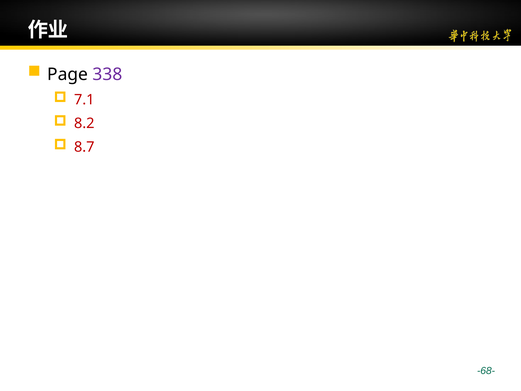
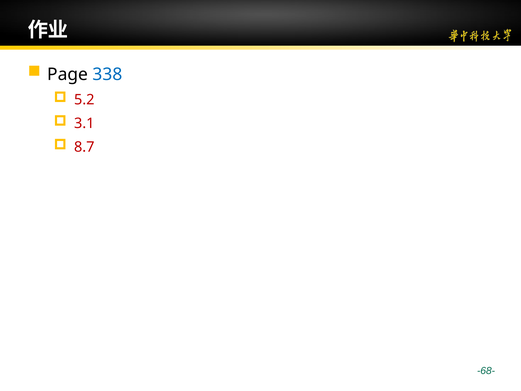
338 colour: purple -> blue
7.1: 7.1 -> 5.2
8.2: 8.2 -> 3.1
